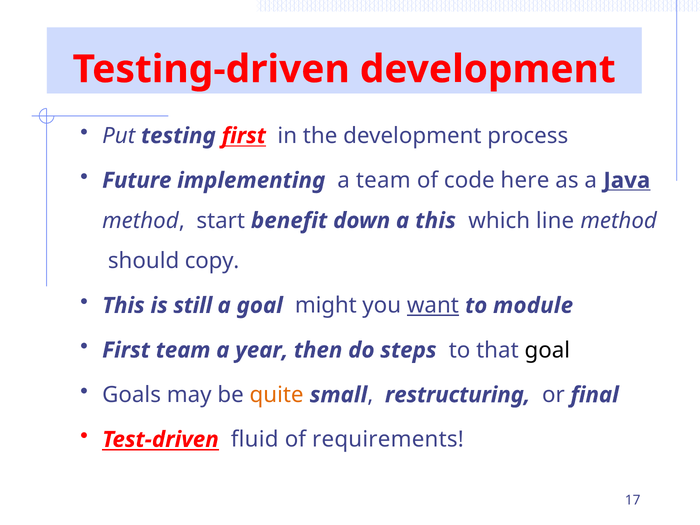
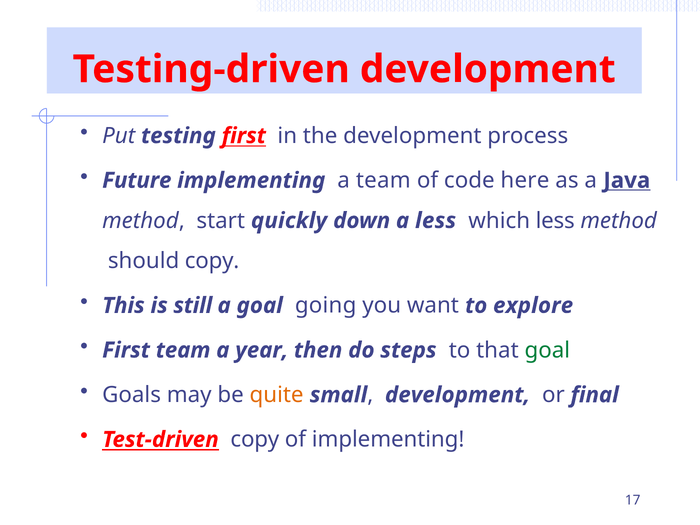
benefit: benefit -> quickly
a this: this -> less
which line: line -> less
might: might -> going
want underline: present -> none
module: module -> explore
goal at (547, 350) colour: black -> green
restructuring at (458, 395): restructuring -> development
Test-driven fluid: fluid -> copy
of requirements: requirements -> implementing
